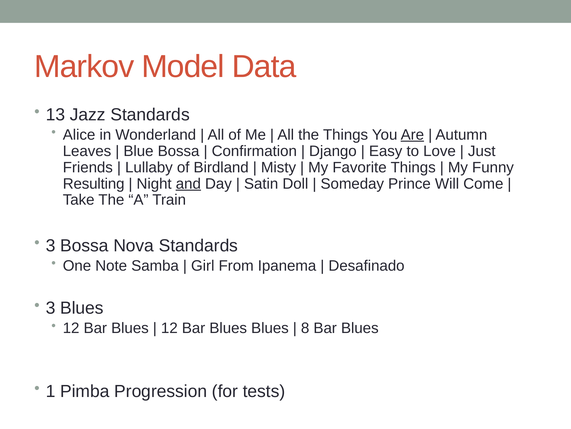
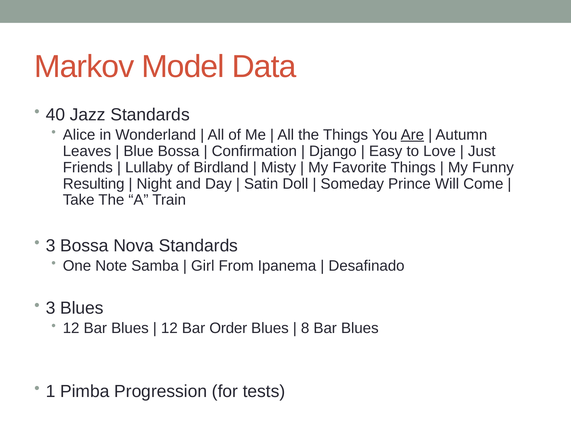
13: 13 -> 40
and underline: present -> none
Blues at (228, 328): Blues -> Order
